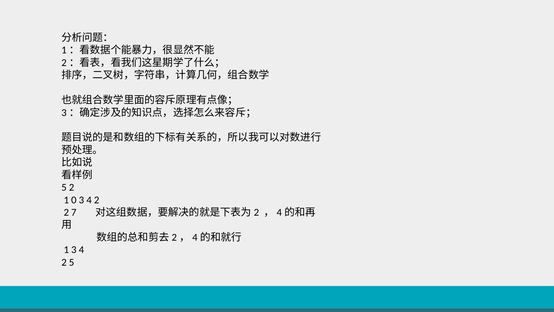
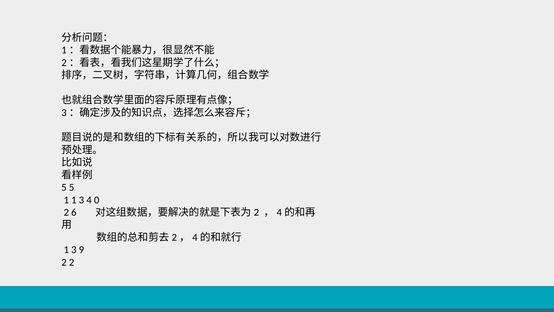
5 2: 2 -> 5
1 0: 0 -> 1
2 at (97, 200): 2 -> 0
7: 7 -> 6
1 3 4: 4 -> 9
2 5: 5 -> 2
